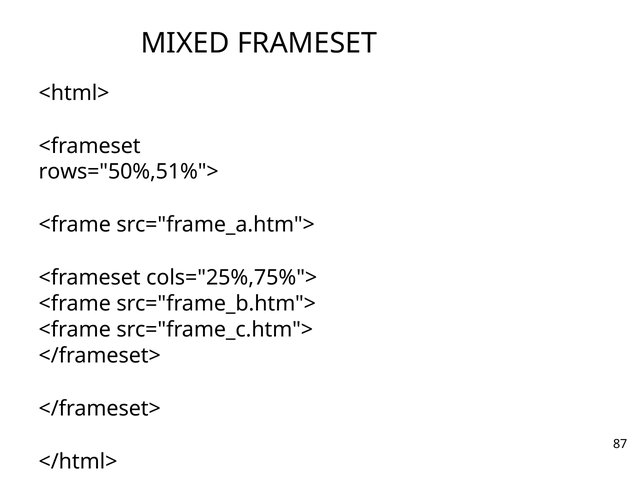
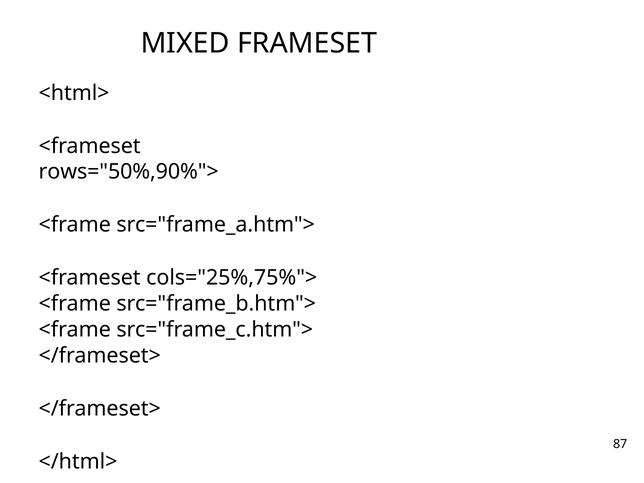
rows="50%,51%">: rows="50%,51%"> -> rows="50%,90%">
